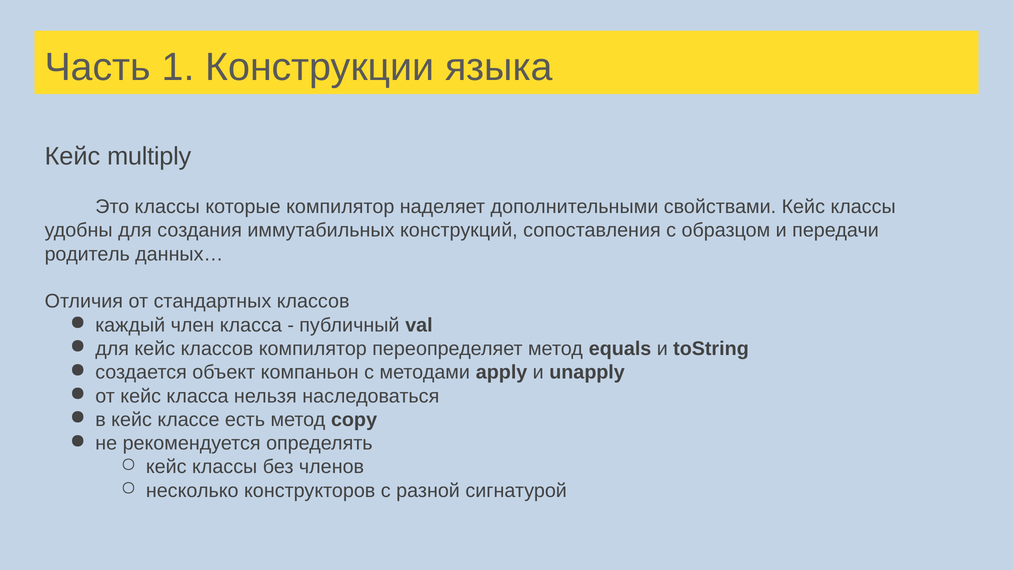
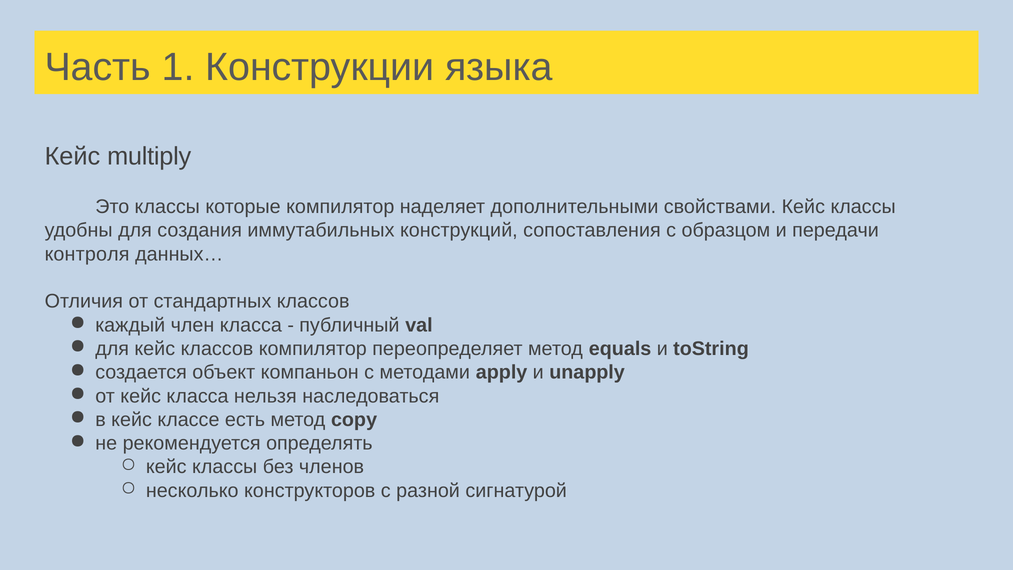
родитель: родитель -> контроля
